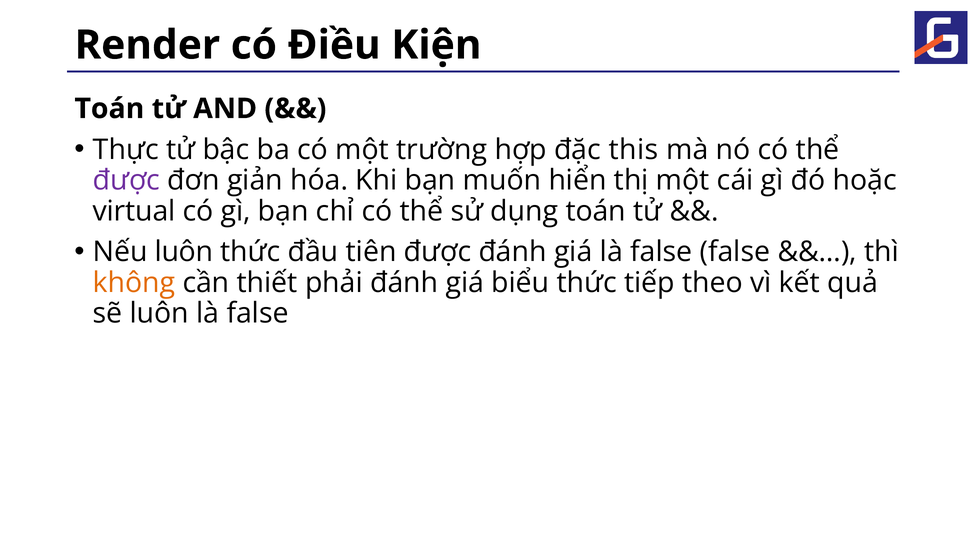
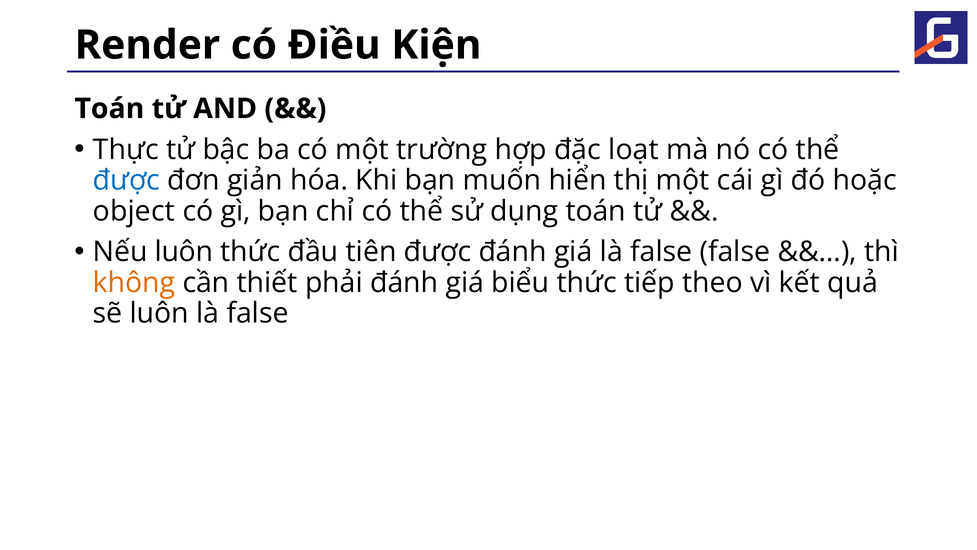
this: this -> loạt
được at (126, 180) colour: purple -> blue
virtual: virtual -> object
